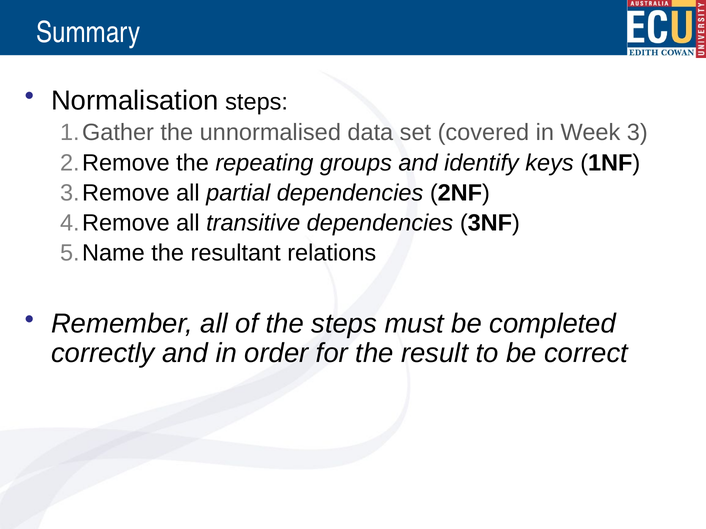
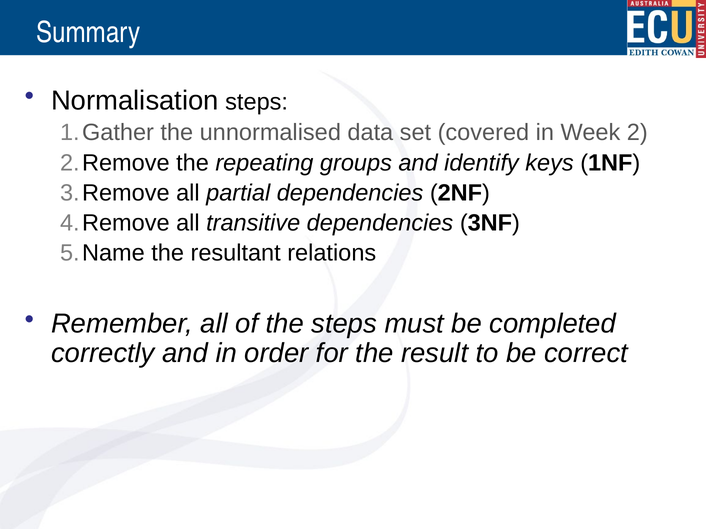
3: 3 -> 2
